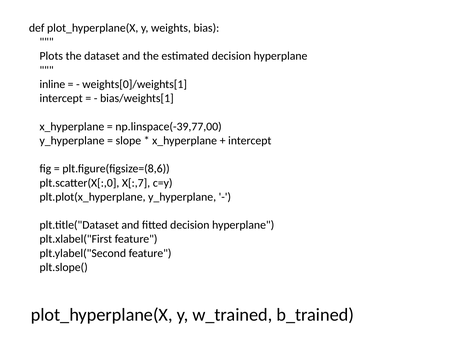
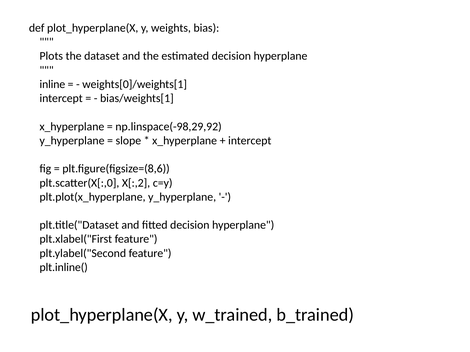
np.linspace(-39,77,00: np.linspace(-39,77,00 -> np.linspace(-98,29,92
X[:,7: X[:,7 -> X[:,2
plt.slope(: plt.slope( -> plt.inline(
